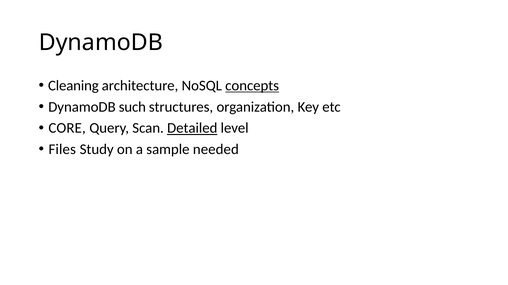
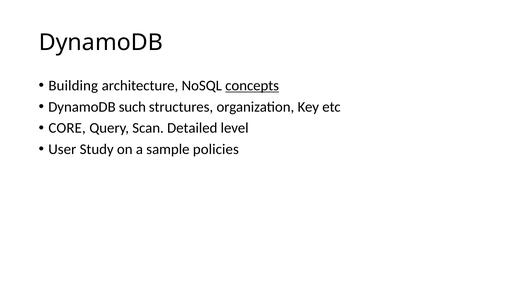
Cleaning: Cleaning -> Building
Detailed underline: present -> none
Files: Files -> User
needed: needed -> policies
